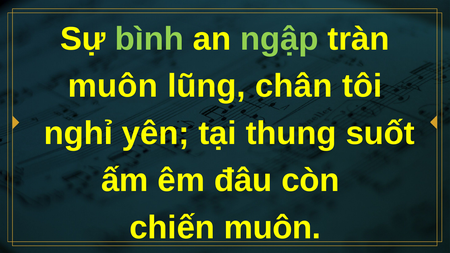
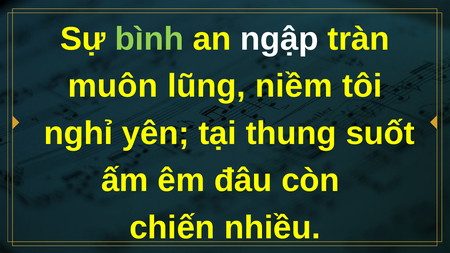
ngập colour: light green -> white
chân: chân -> niềm
chiến muôn: muôn -> nhiều
